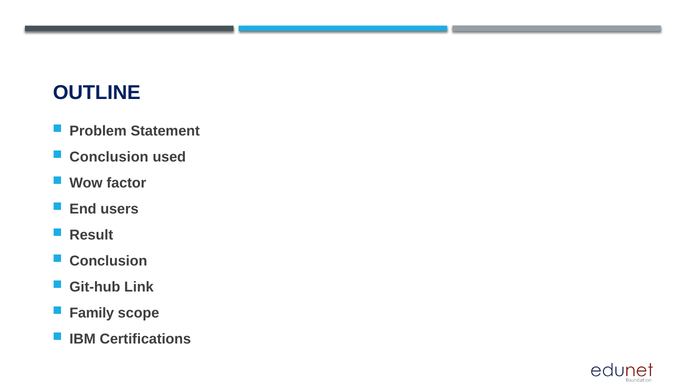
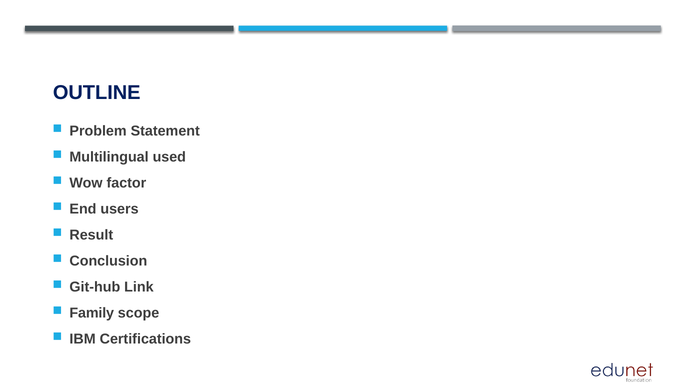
Conclusion at (109, 157): Conclusion -> Multilingual
